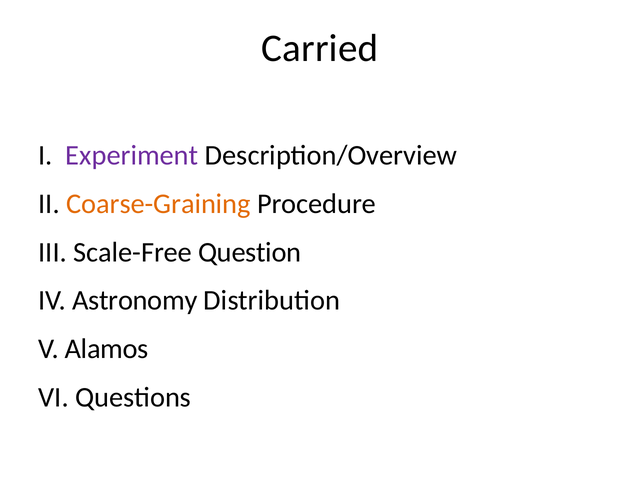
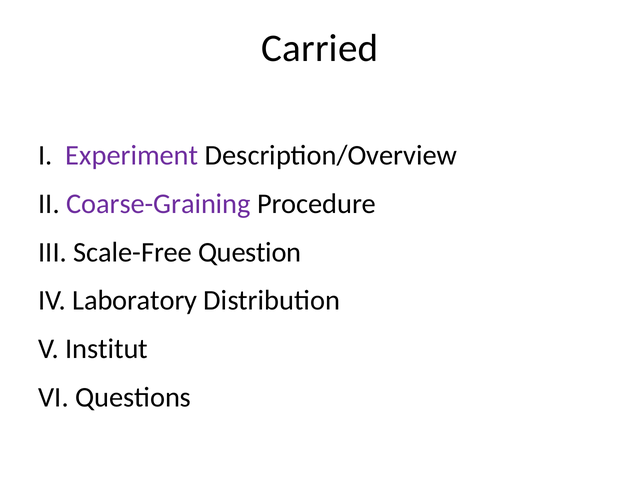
Coarse-Graining colour: orange -> purple
Astronomy: Astronomy -> Laboratory
Alamos: Alamos -> Institut
